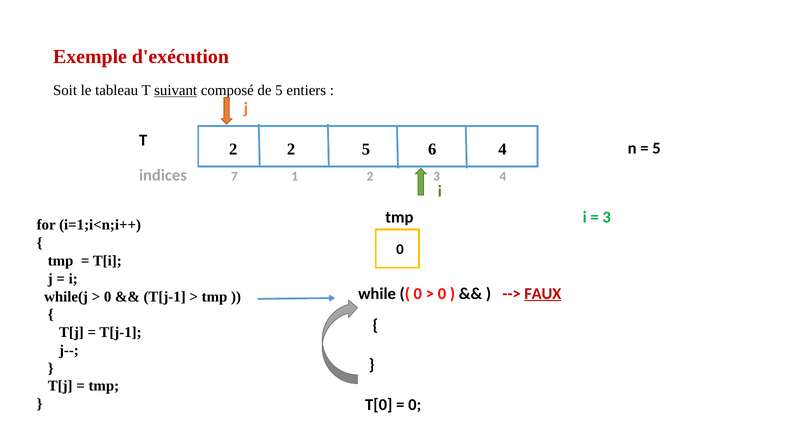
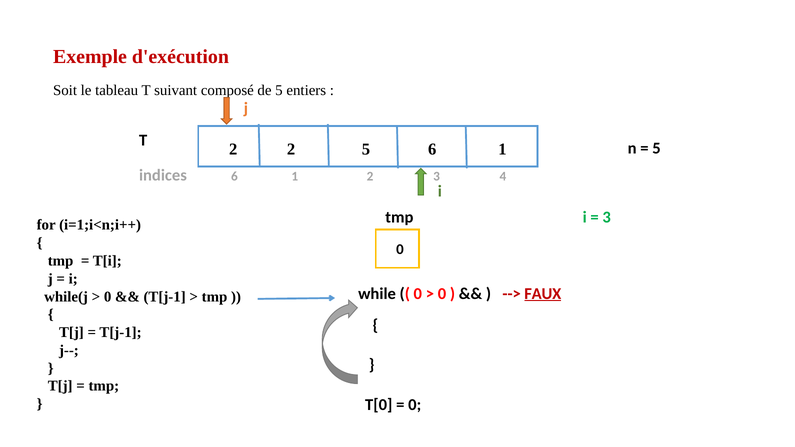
suivant underline: present -> none
5 6 4: 4 -> 1
indices 7: 7 -> 6
